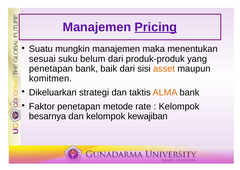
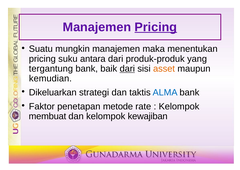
sesuai at (42, 59): sesuai -> pricing
belum: belum -> antara
penetapan at (51, 69): penetapan -> tergantung
dari at (127, 69) underline: none -> present
komitmen: komitmen -> kemudian
ALMA colour: orange -> blue
besarnya: besarnya -> membuat
